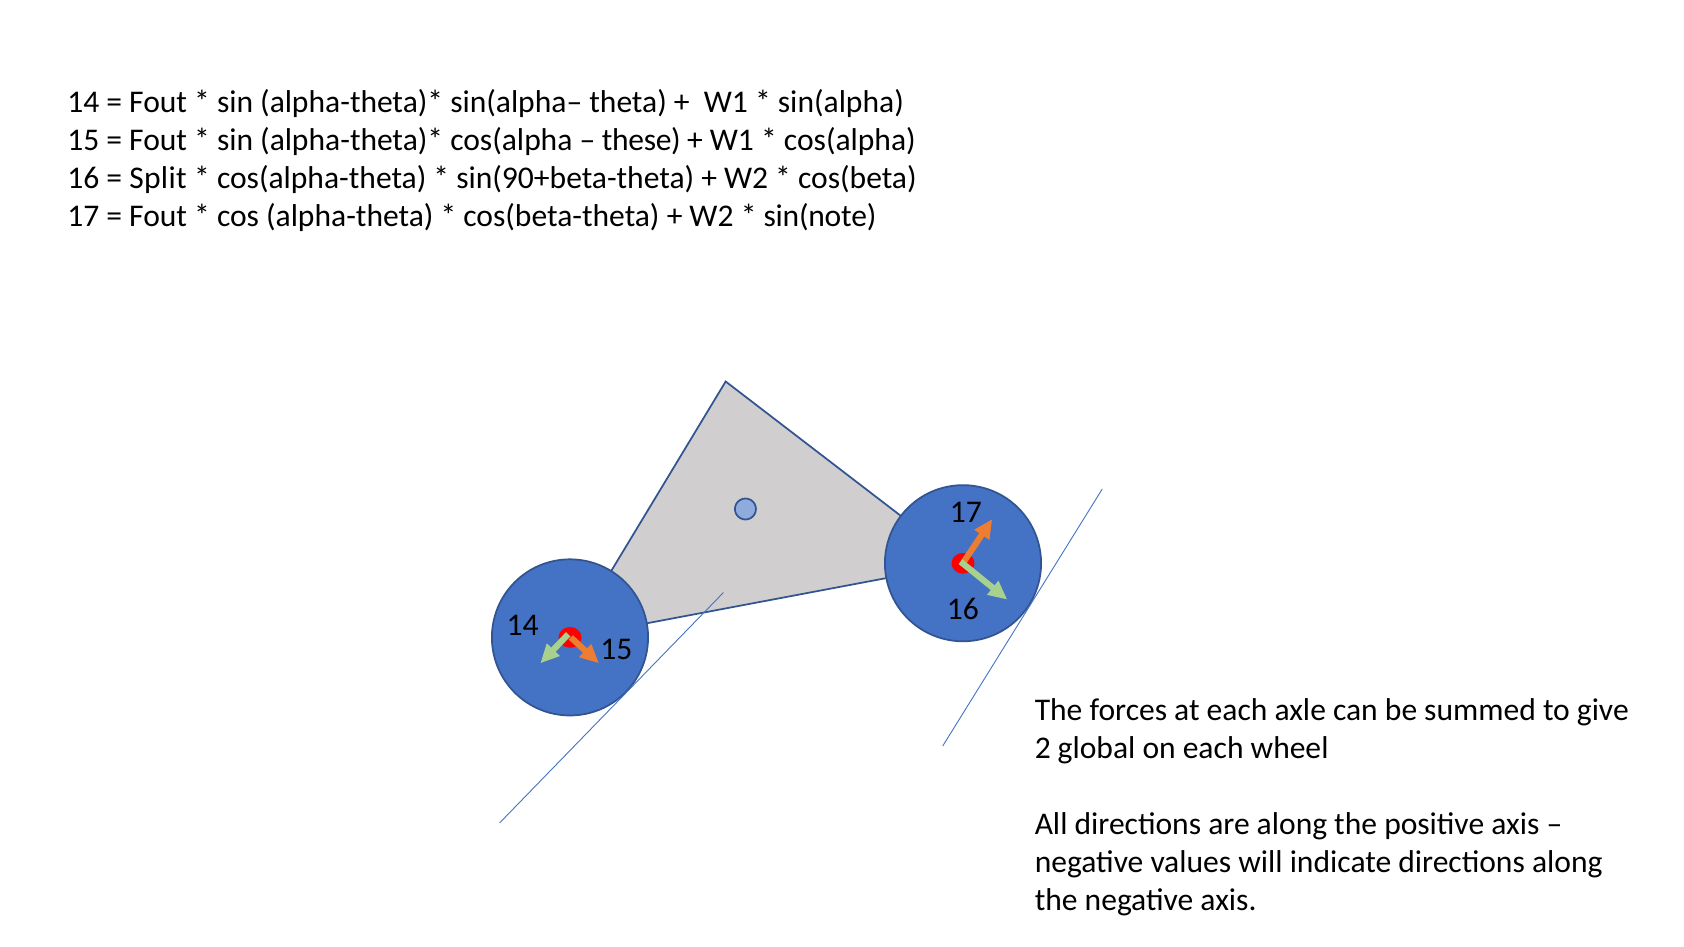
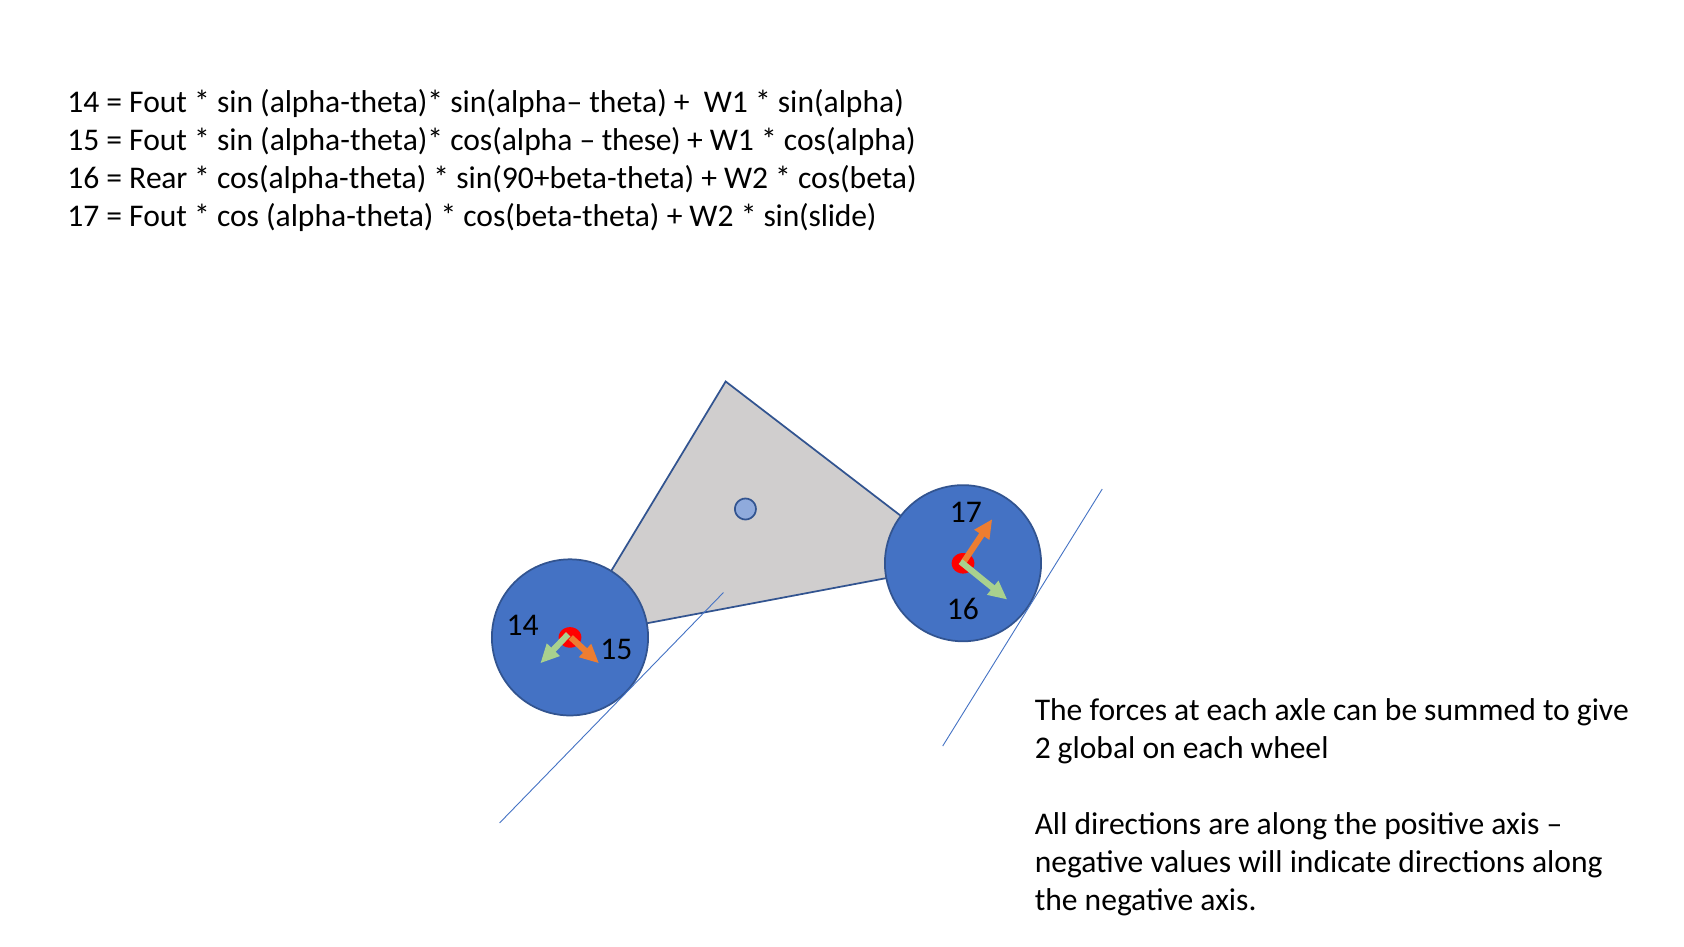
Split: Split -> Rear
sin(note: sin(note -> sin(slide
